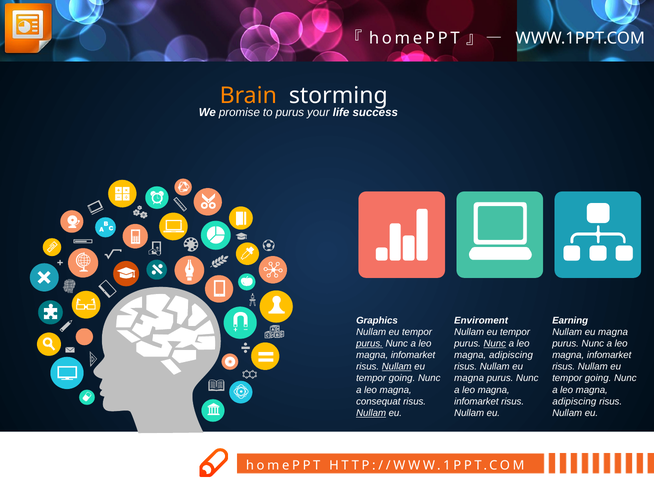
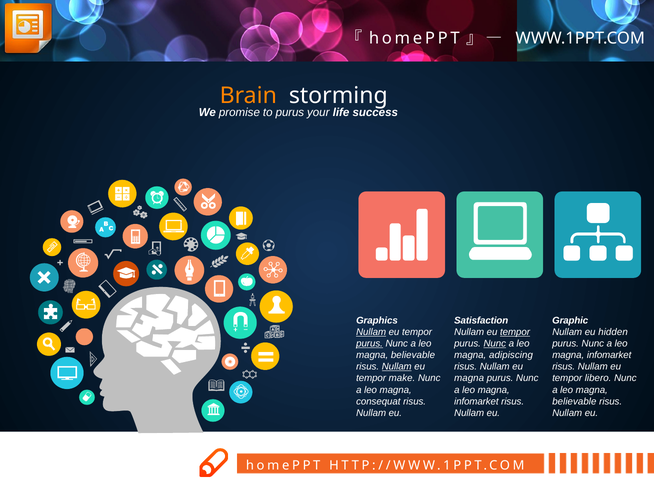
Enviroment: Enviroment -> Satisfaction
Earning: Earning -> Graphic
Nullam at (371, 332) underline: none -> present
tempor at (515, 332) underline: none -> present
magna at (613, 332): magna -> hidden
infomarket at (413, 356): infomarket -> believable
going at (402, 379): going -> make
going at (598, 379): going -> libero
adipiscing at (574, 402): adipiscing -> believable
Nullam at (371, 413) underline: present -> none
